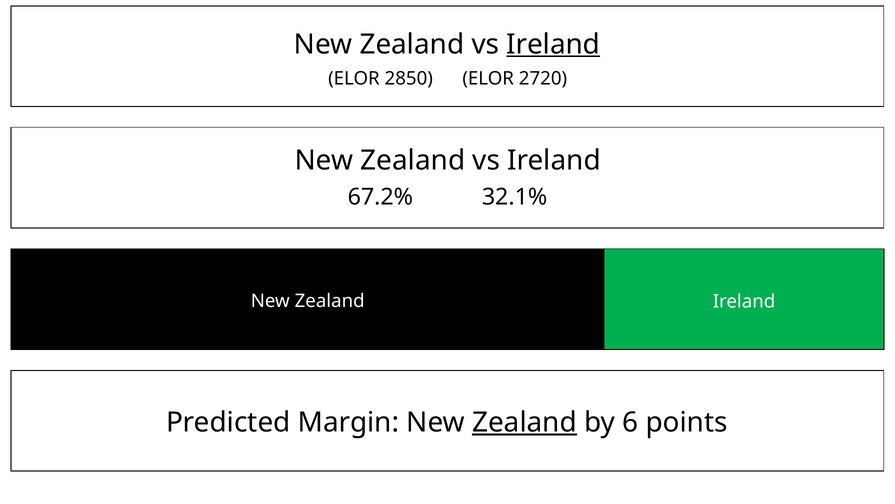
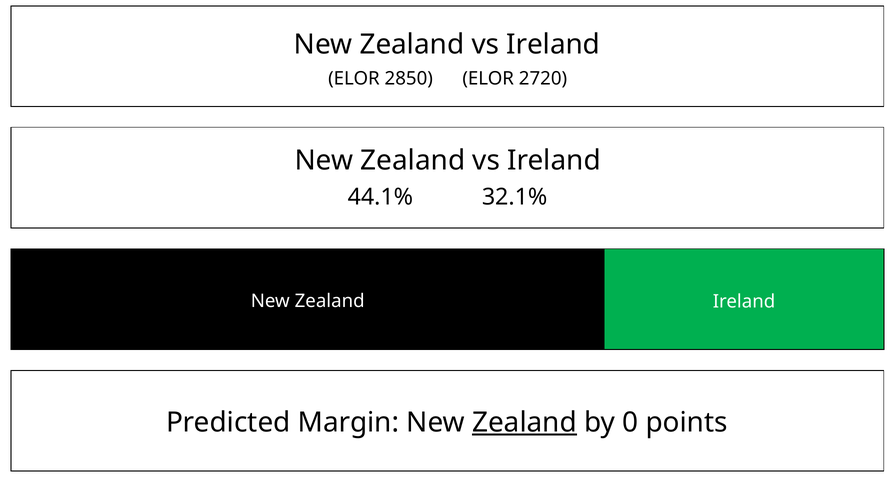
Ireland at (553, 44) underline: present -> none
67.2%: 67.2% -> 44.1%
6: 6 -> 0
